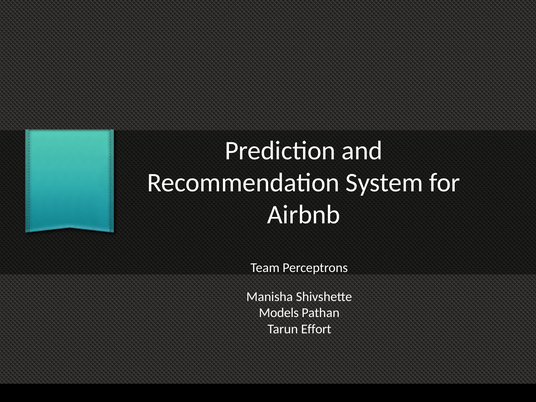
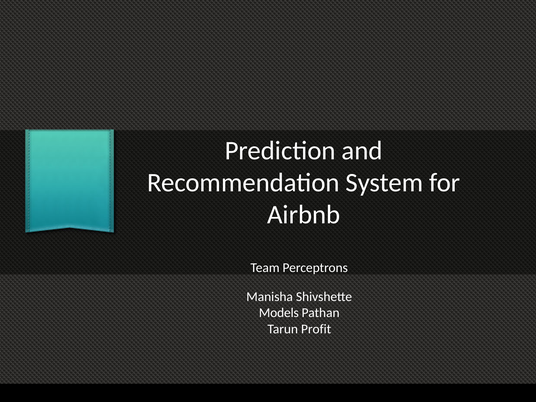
Effort: Effort -> Profit
